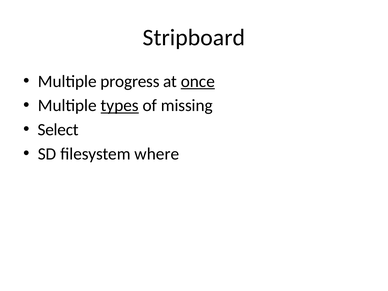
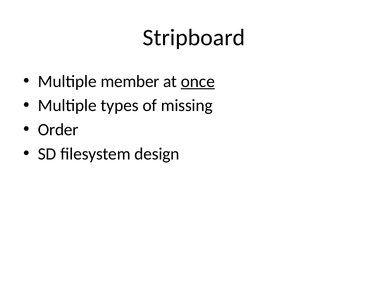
progress: progress -> member
types underline: present -> none
Select: Select -> Order
where: where -> design
